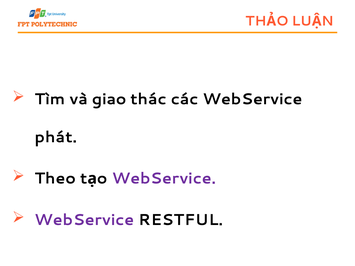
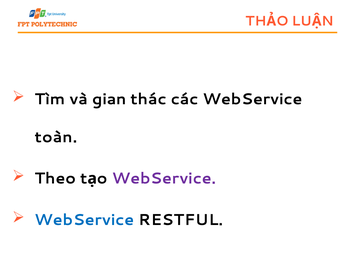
giao: giao -> gian
phát: phát -> toàn
WebService at (84, 220) colour: purple -> blue
